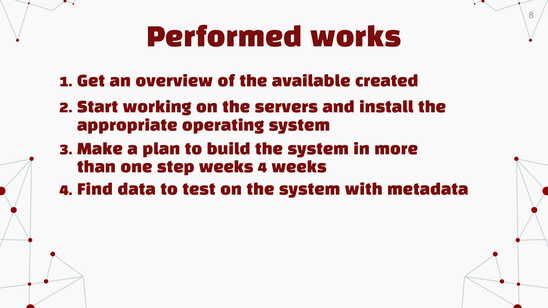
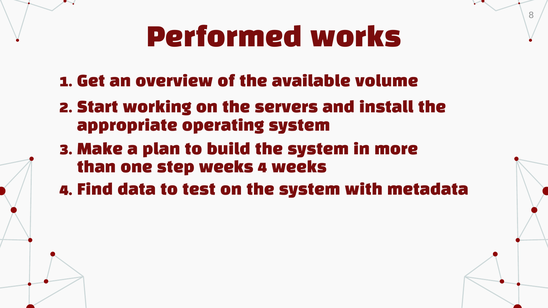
created: created -> volume
